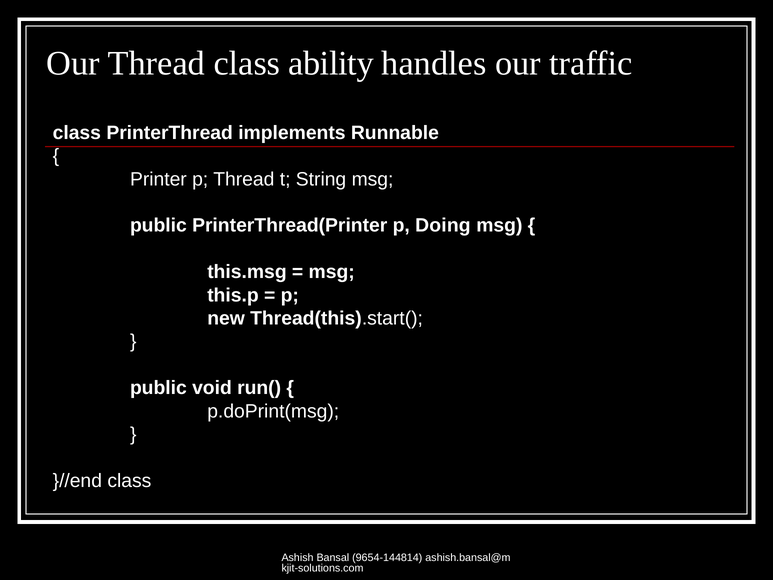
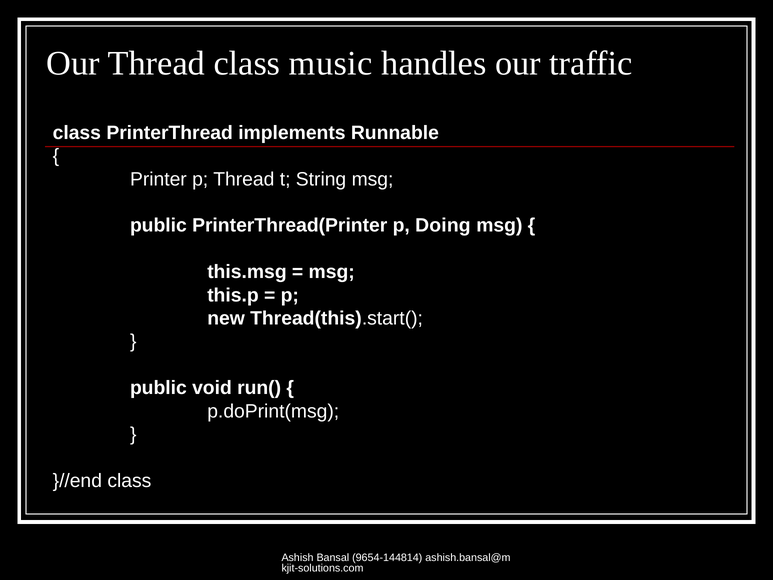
ability: ability -> music
